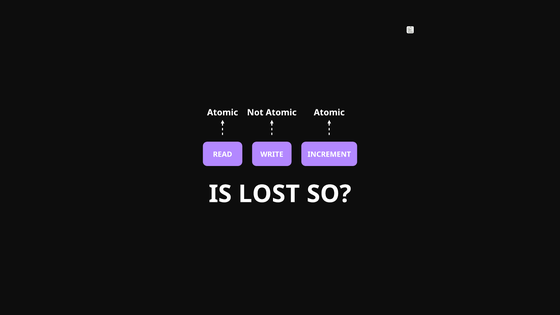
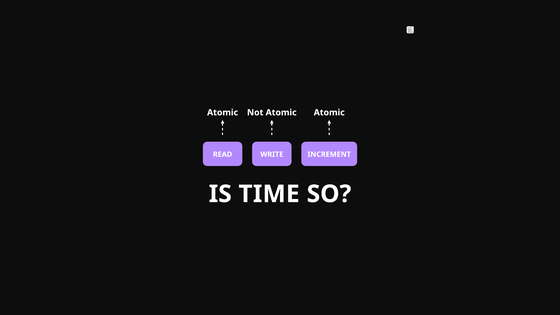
LOST: LOST -> TIME
